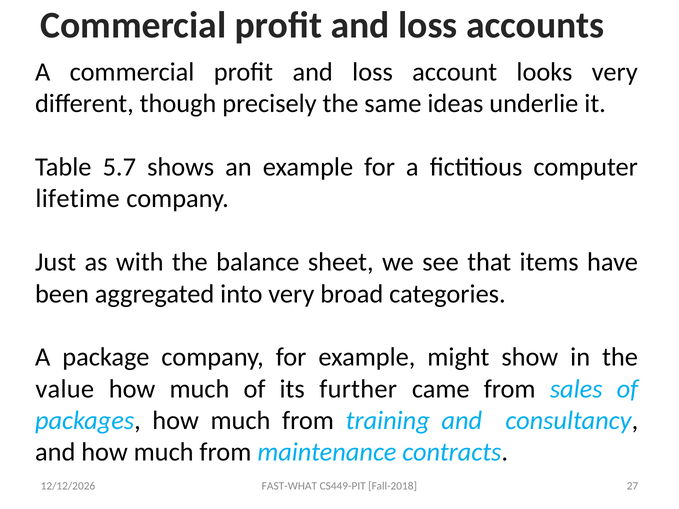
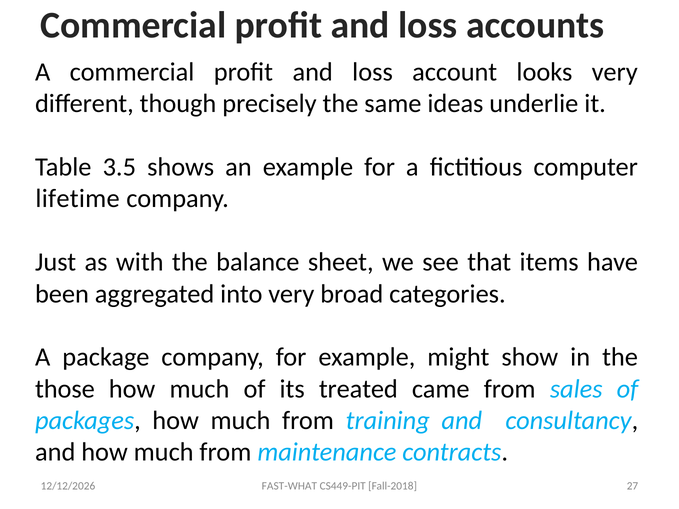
5.7: 5.7 -> 3.5
value: value -> those
further: further -> treated
